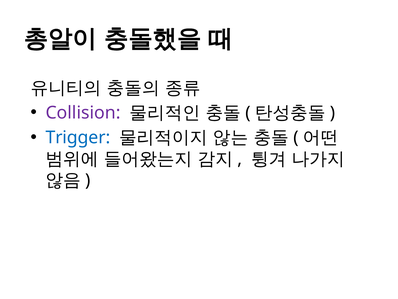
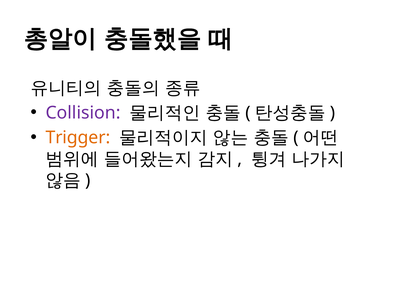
Trigger colour: blue -> orange
